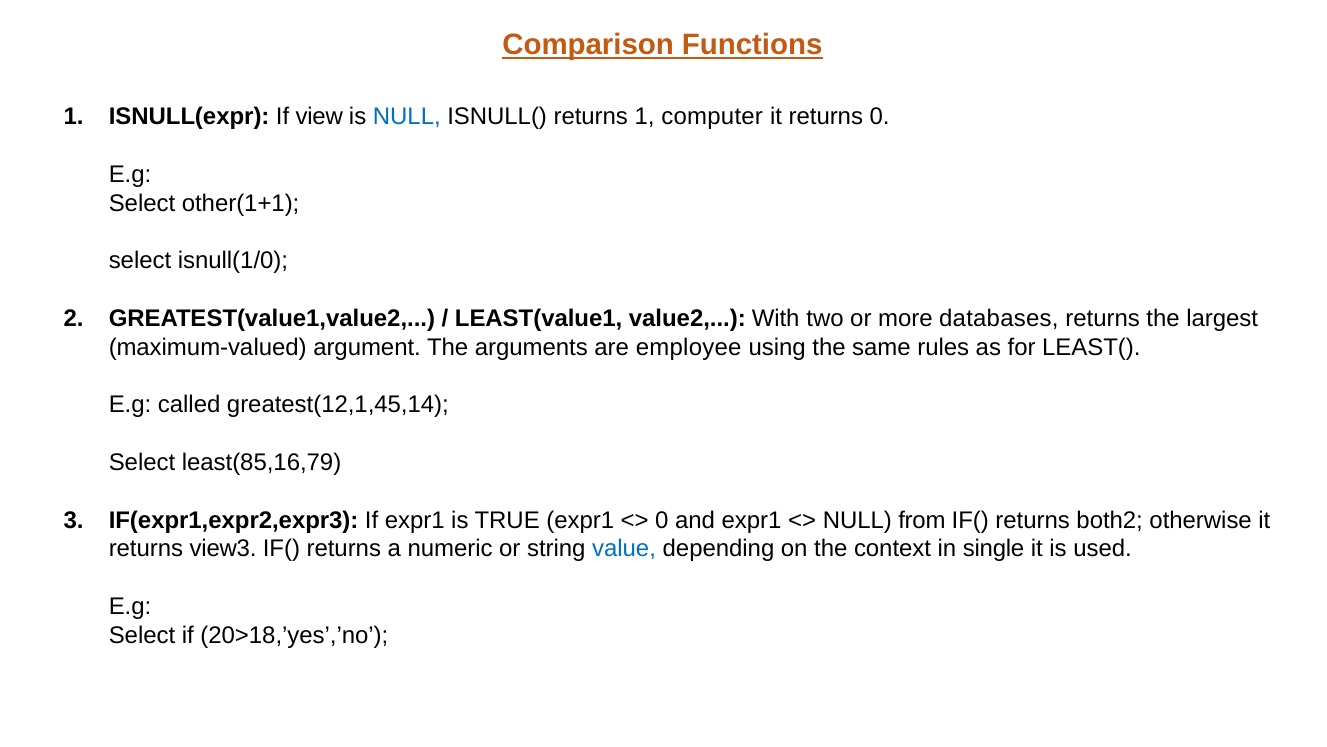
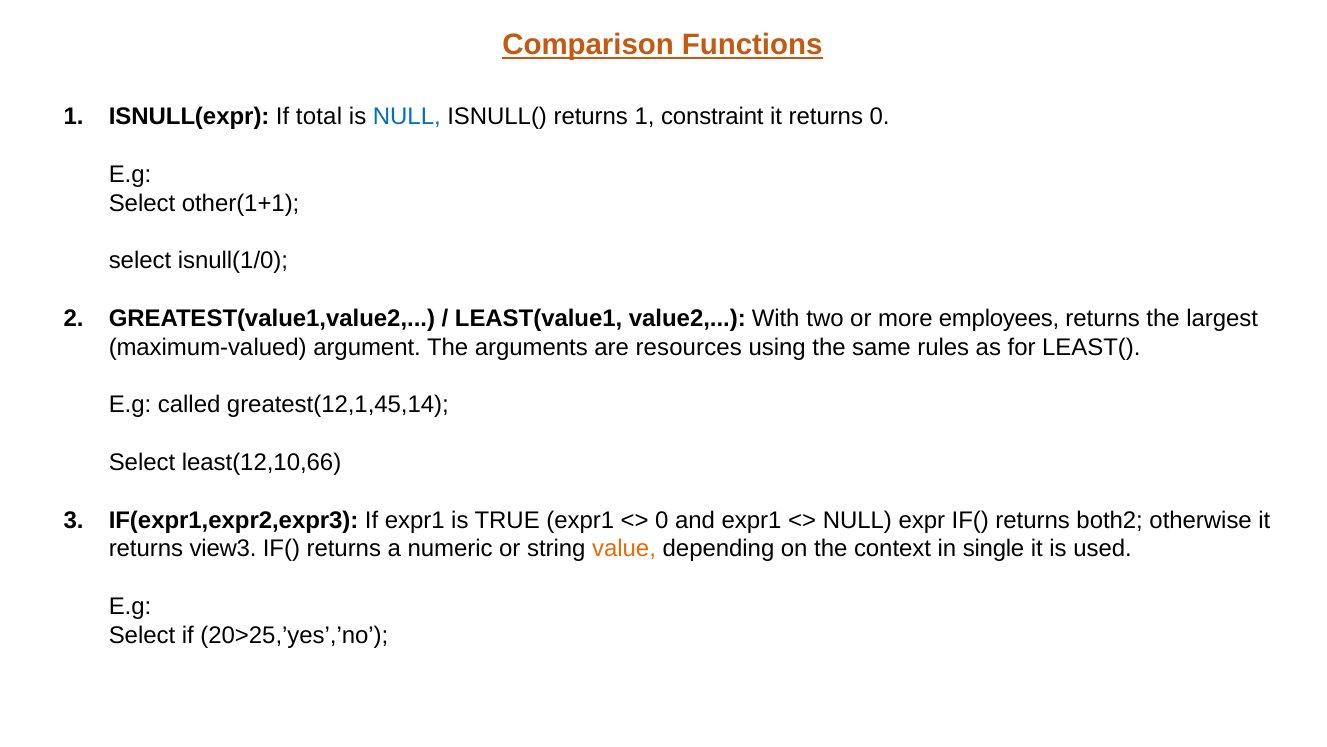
view: view -> total
computer: computer -> constraint
databases: databases -> employees
employee: employee -> resources
least(85,16,79: least(85,16,79 -> least(12,10,66
from: from -> expr
value colour: blue -> orange
20>18,’yes’,’no: 20>18,’yes’,’no -> 20>25,’yes’,’no
